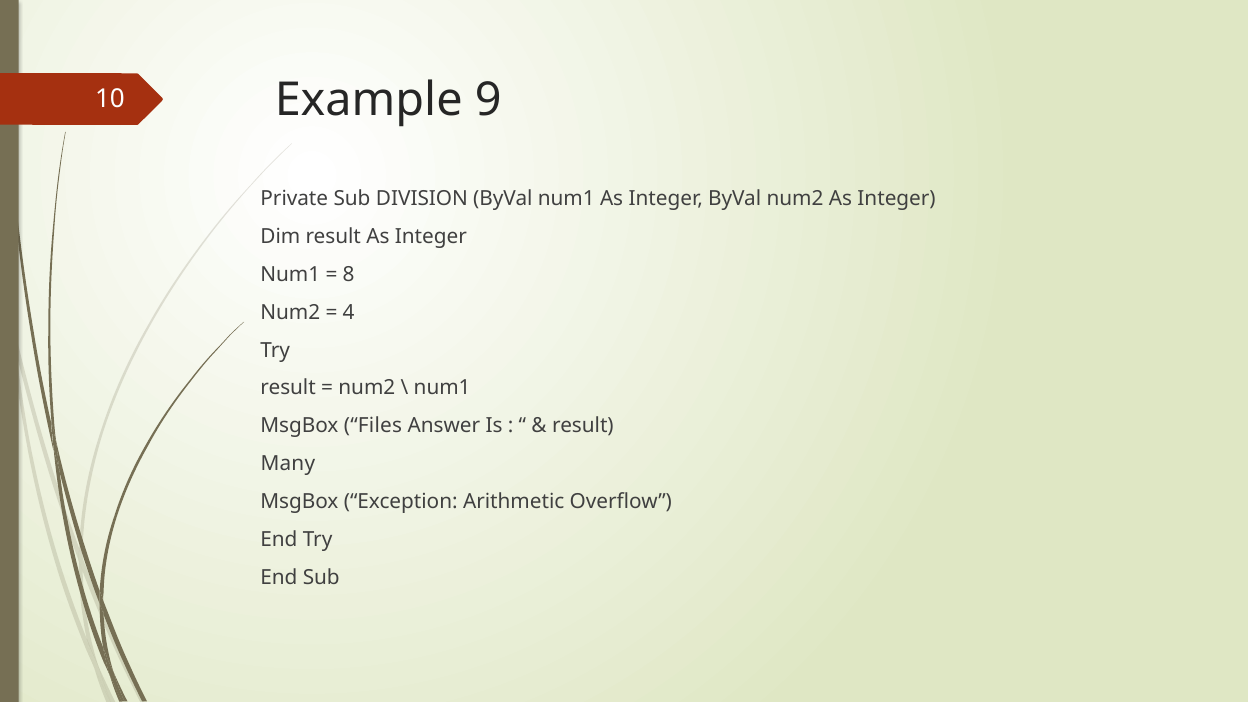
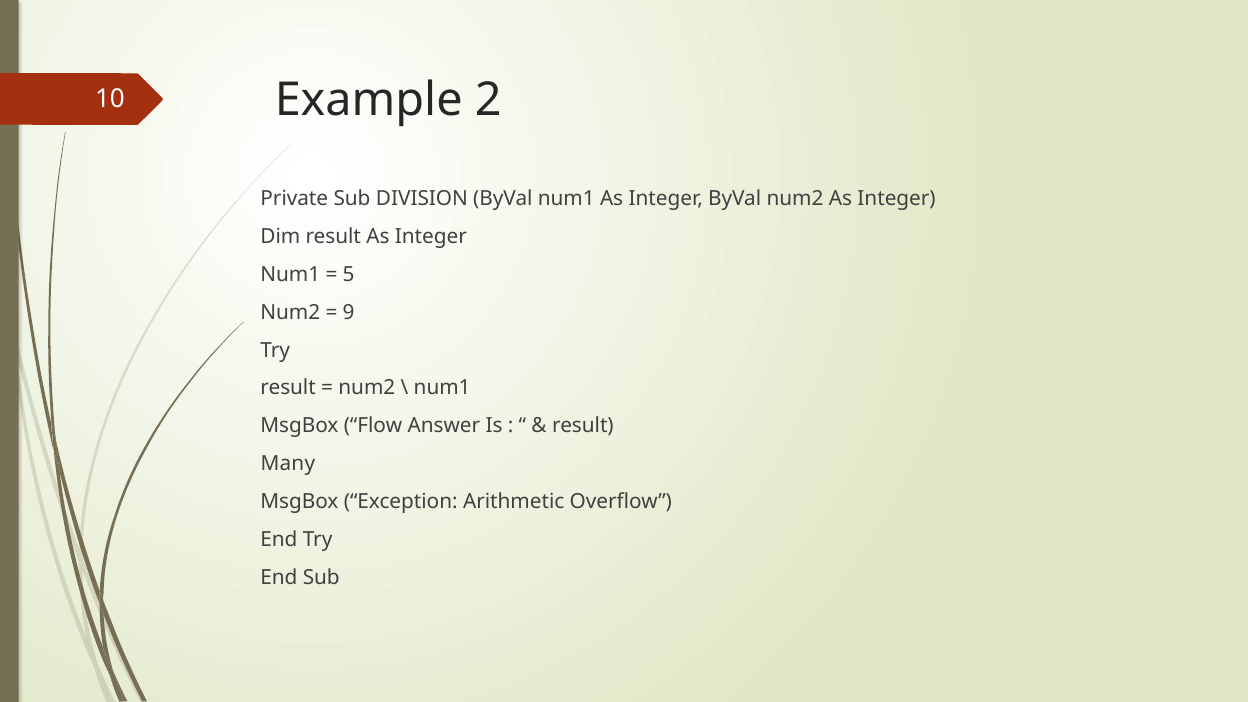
9: 9 -> 2
8: 8 -> 5
4: 4 -> 9
Files: Files -> Flow
